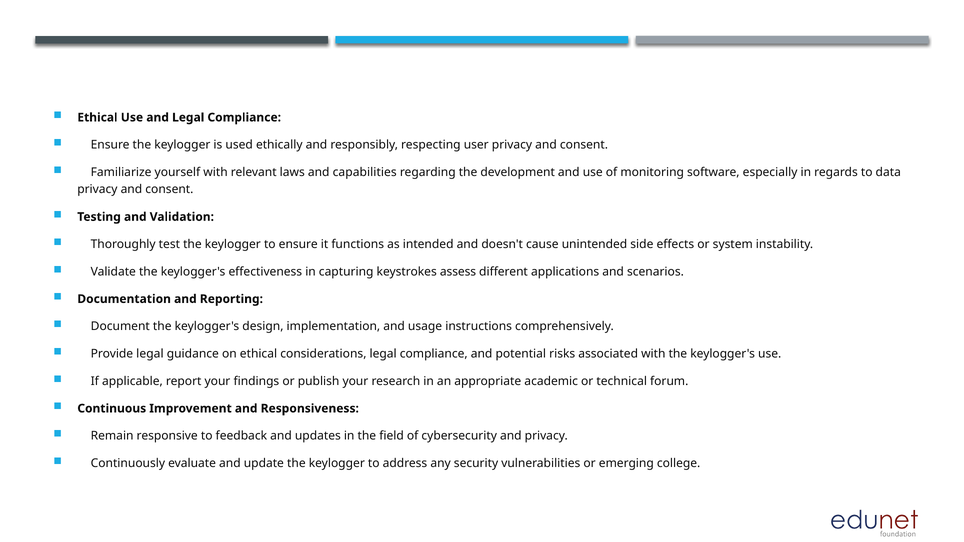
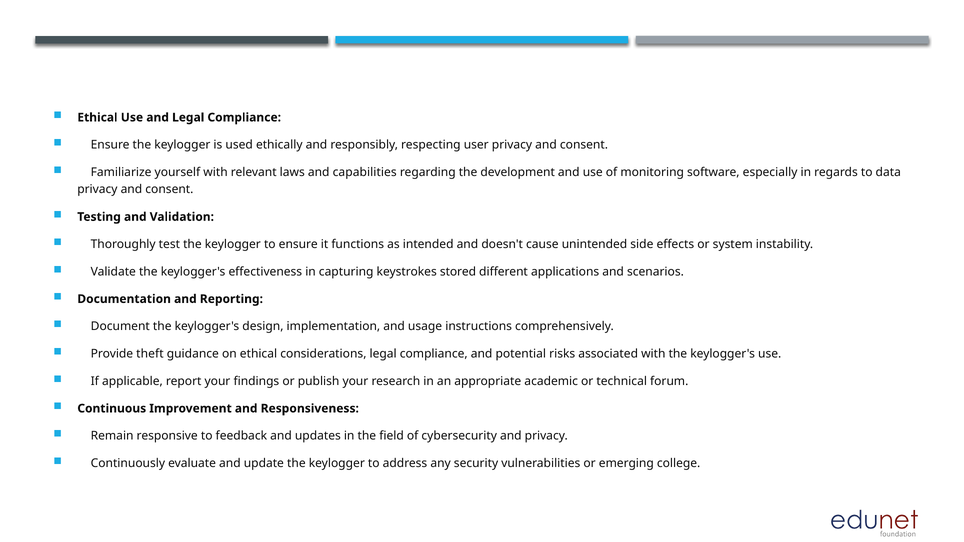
assess: assess -> stored
Provide legal: legal -> theft
